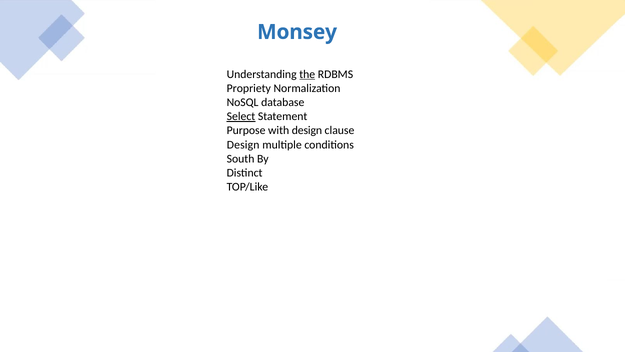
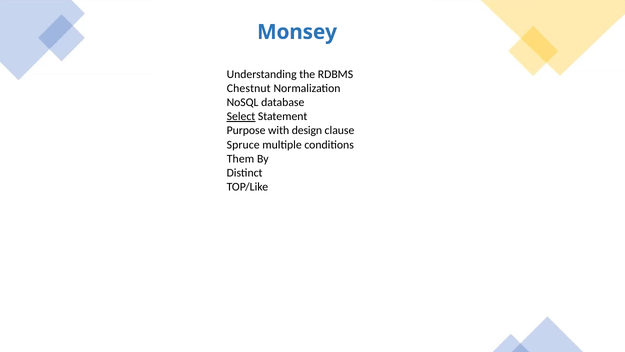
the underline: present -> none
Propriety: Propriety -> Chestnut
Design at (243, 145): Design -> Spruce
South: South -> Them
